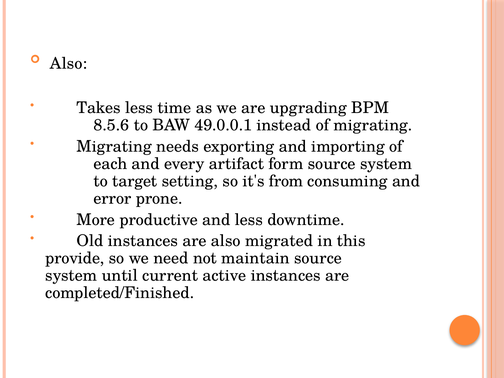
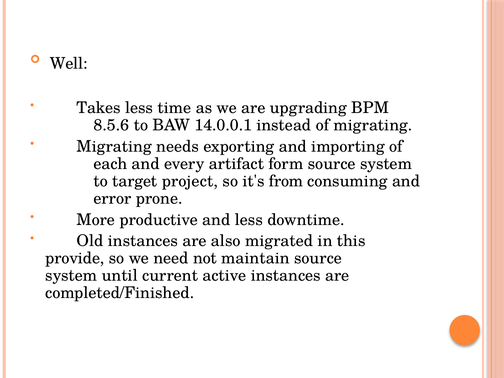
Also at (69, 64): Also -> Well
49.0.0.1: 49.0.0.1 -> 14.0.0.1
setting: setting -> project
